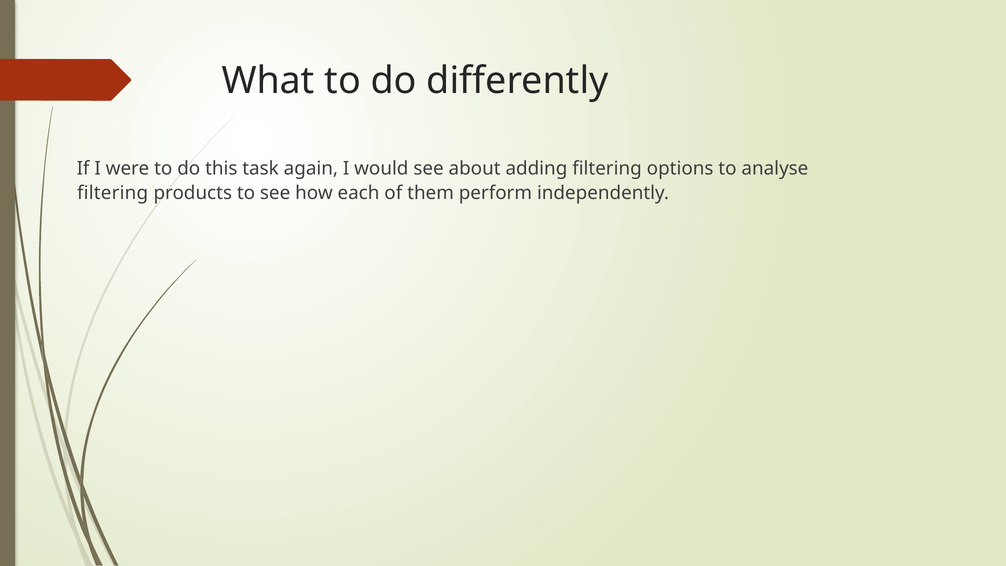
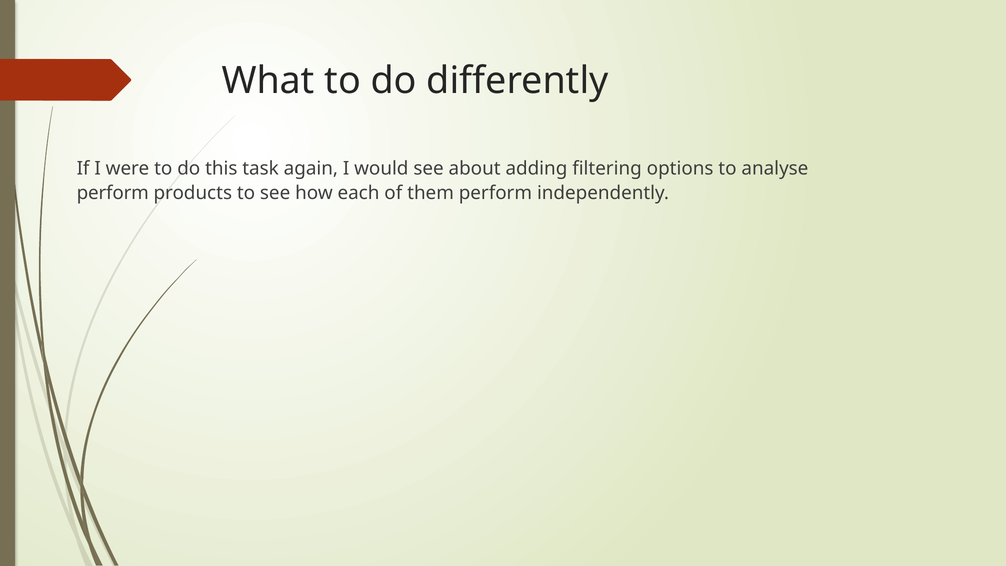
filtering at (113, 193): filtering -> perform
